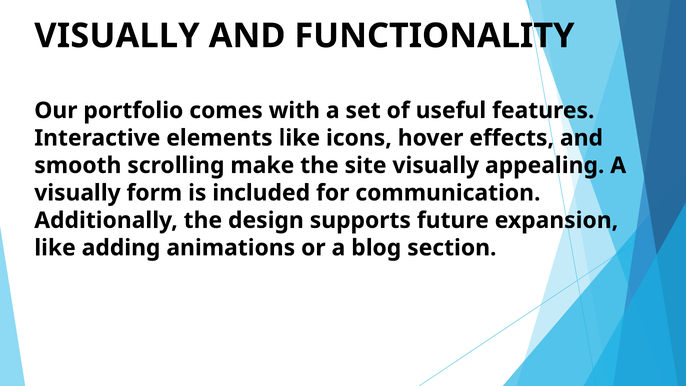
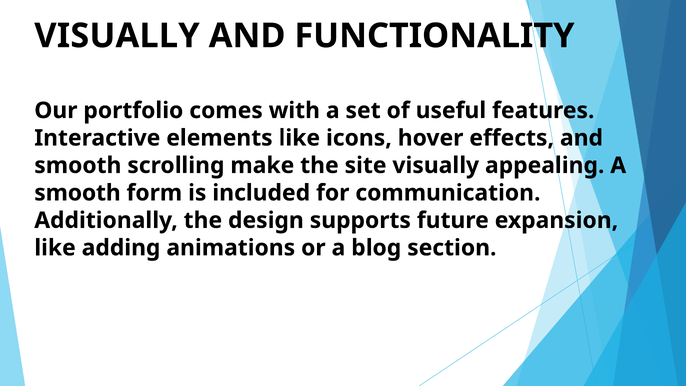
visually at (77, 193): visually -> smooth
